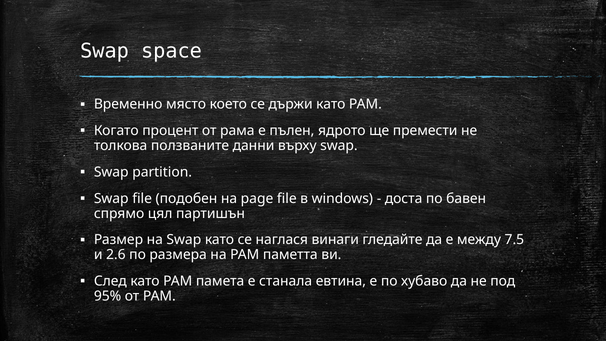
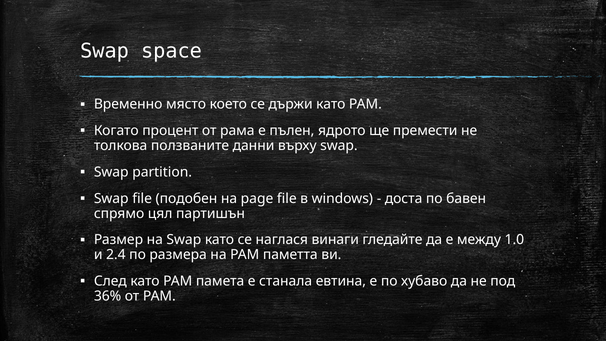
7.5: 7.5 -> 1.0
2.6: 2.6 -> 2.4
95%: 95% -> 36%
